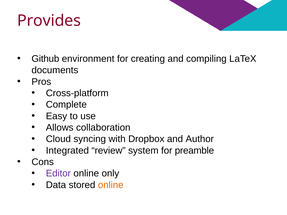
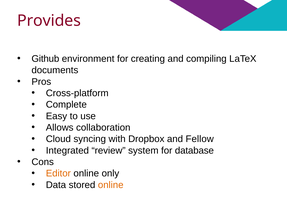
Author: Author -> Fellow
preamble: preamble -> database
Editor colour: purple -> orange
